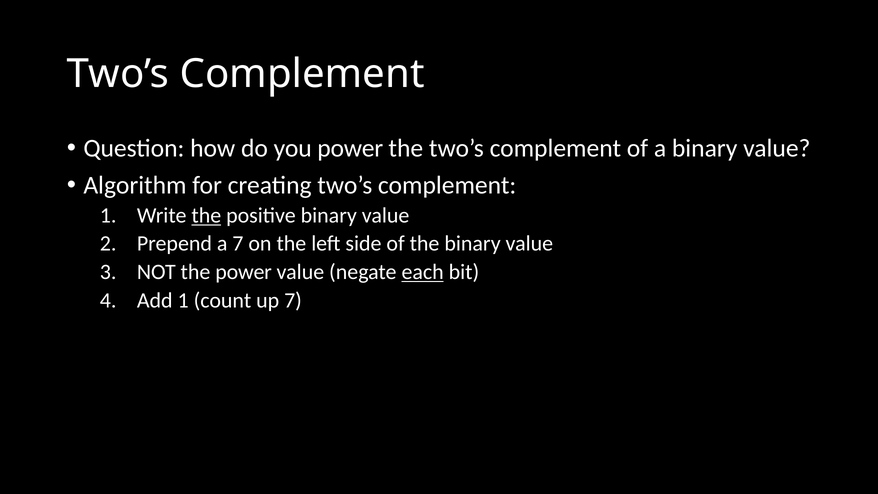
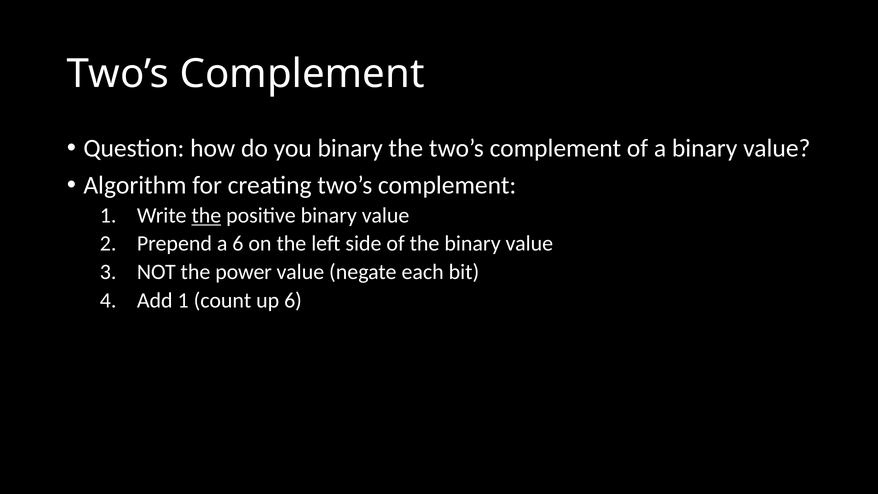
you power: power -> binary
a 7: 7 -> 6
each underline: present -> none
up 7: 7 -> 6
